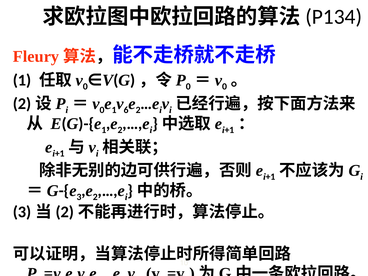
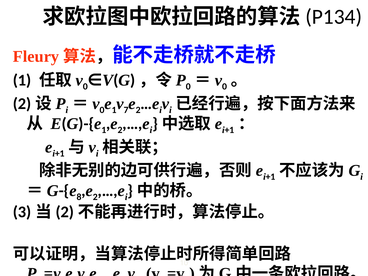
6: 6 -> 7
3: 3 -> 8
